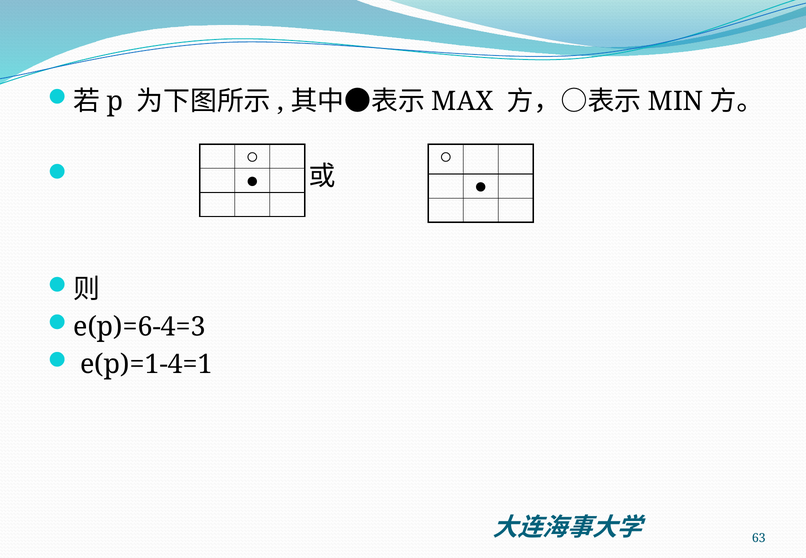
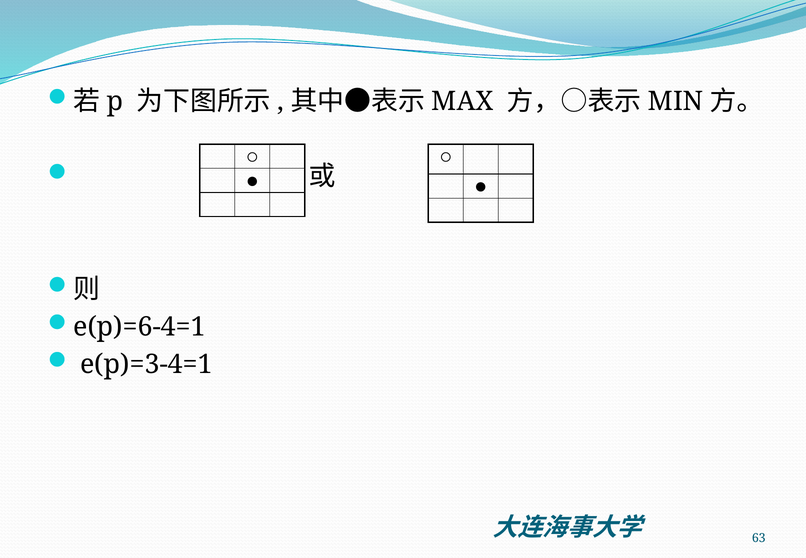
e(p)=6-4=3: e(p)=6-4=3 -> e(p)=6-4=1
e(p)=1-4=1: e(p)=1-4=1 -> e(p)=3-4=1
